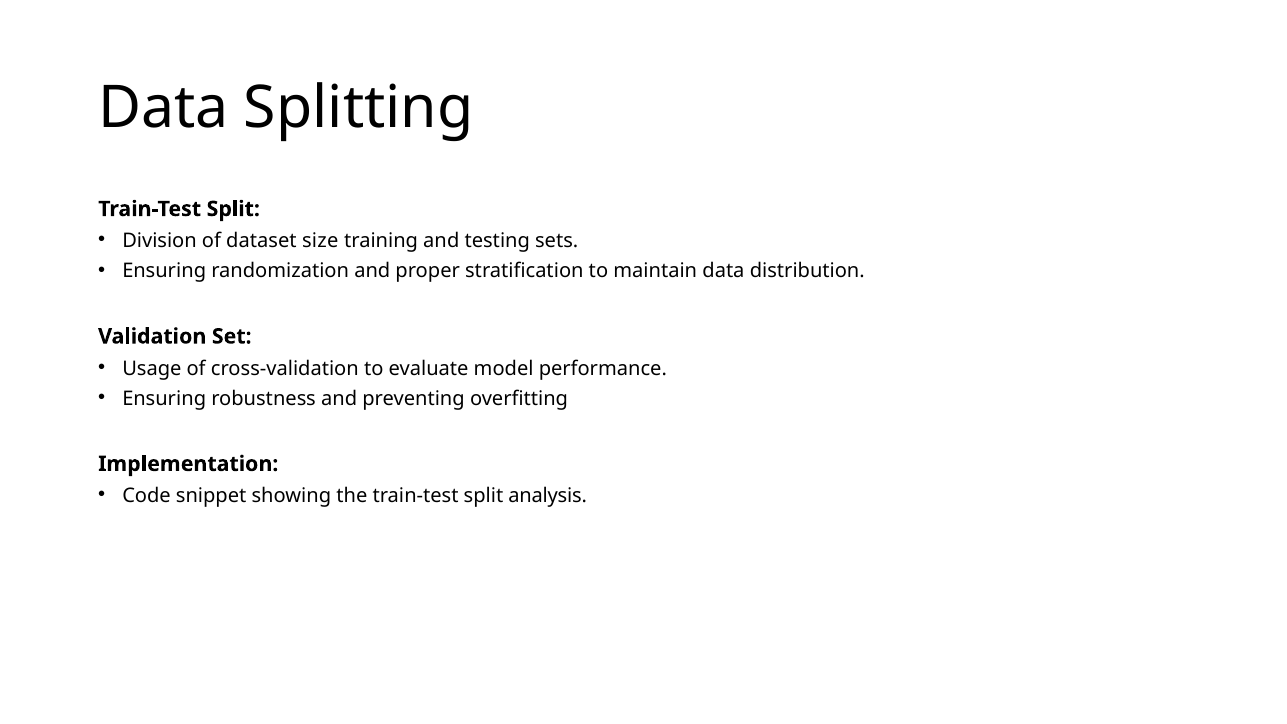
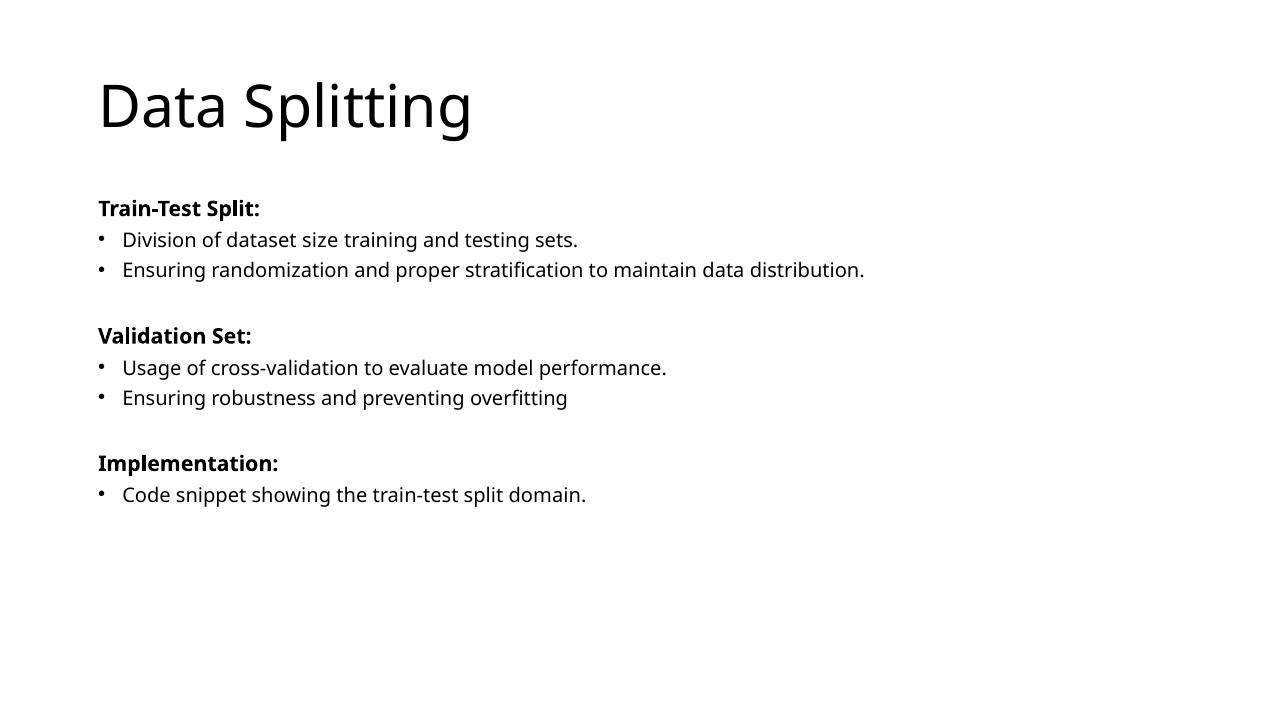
analysis: analysis -> domain
